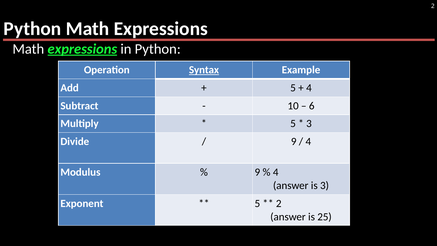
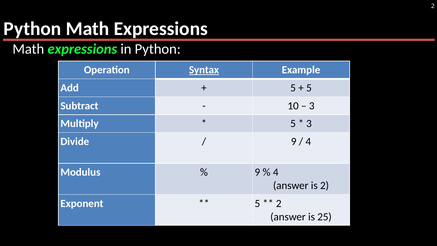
expressions at (82, 49) underline: present -> none
4 at (309, 88): 4 -> 5
6 at (312, 106): 6 -> 3
is 3: 3 -> 2
